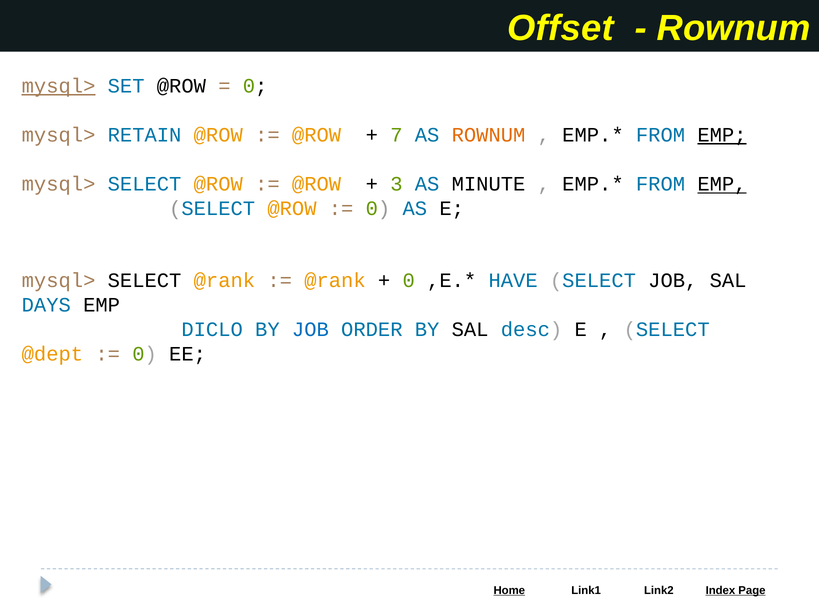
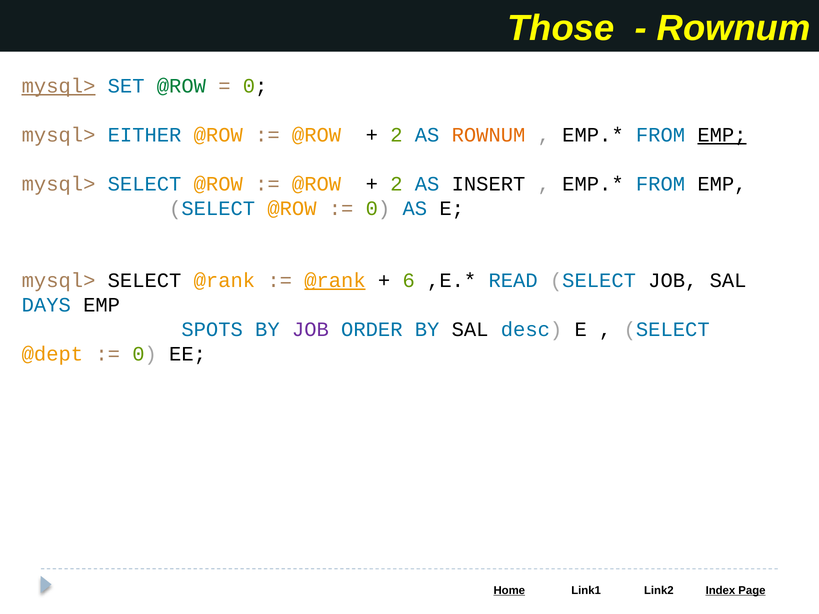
Offset: Offset -> Those
@ROW at (181, 86) colour: black -> green
RETAIN: RETAIN -> EITHER
7 at (396, 135): 7 -> 2
3 at (396, 184): 3 -> 2
MINUTE: MINUTE -> INSERT
EMP at (722, 184) underline: present -> none
@rank at (335, 281) underline: none -> present
0 at (409, 281): 0 -> 6
HAVE: HAVE -> READ
DICLO: DICLO -> SPOTS
JOB at (310, 330) colour: blue -> purple
